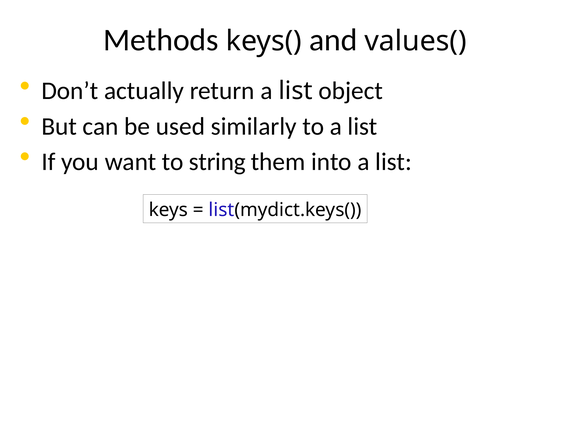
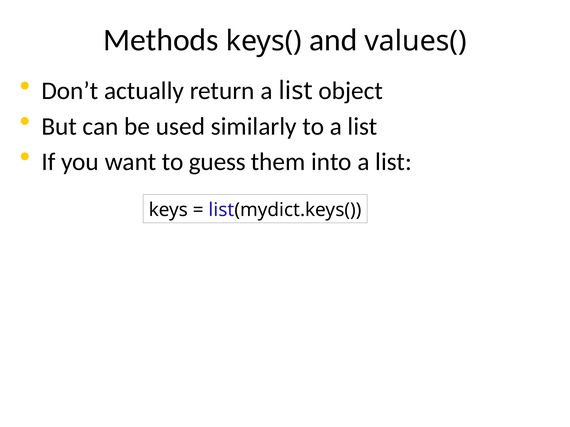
string: string -> guess
